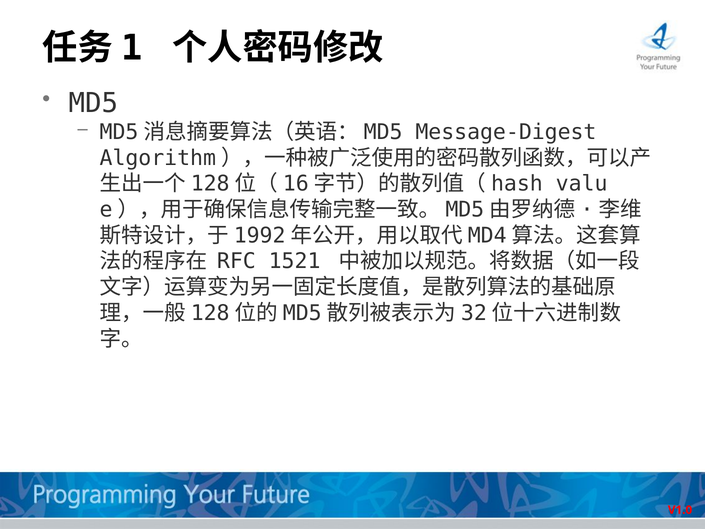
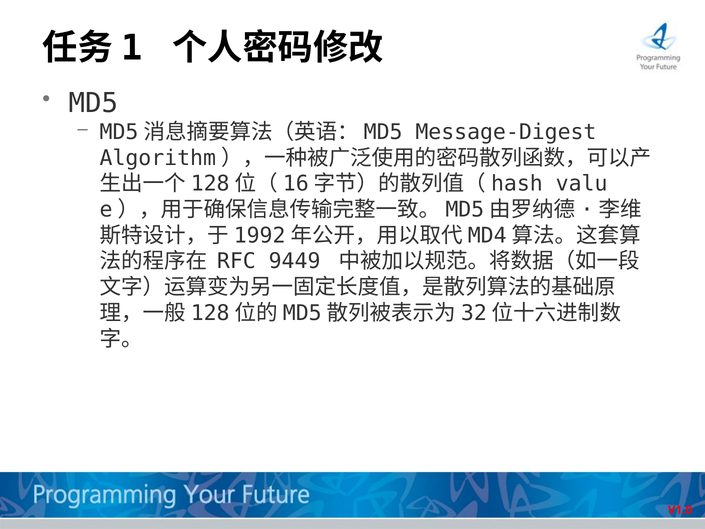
1521: 1521 -> 9449
